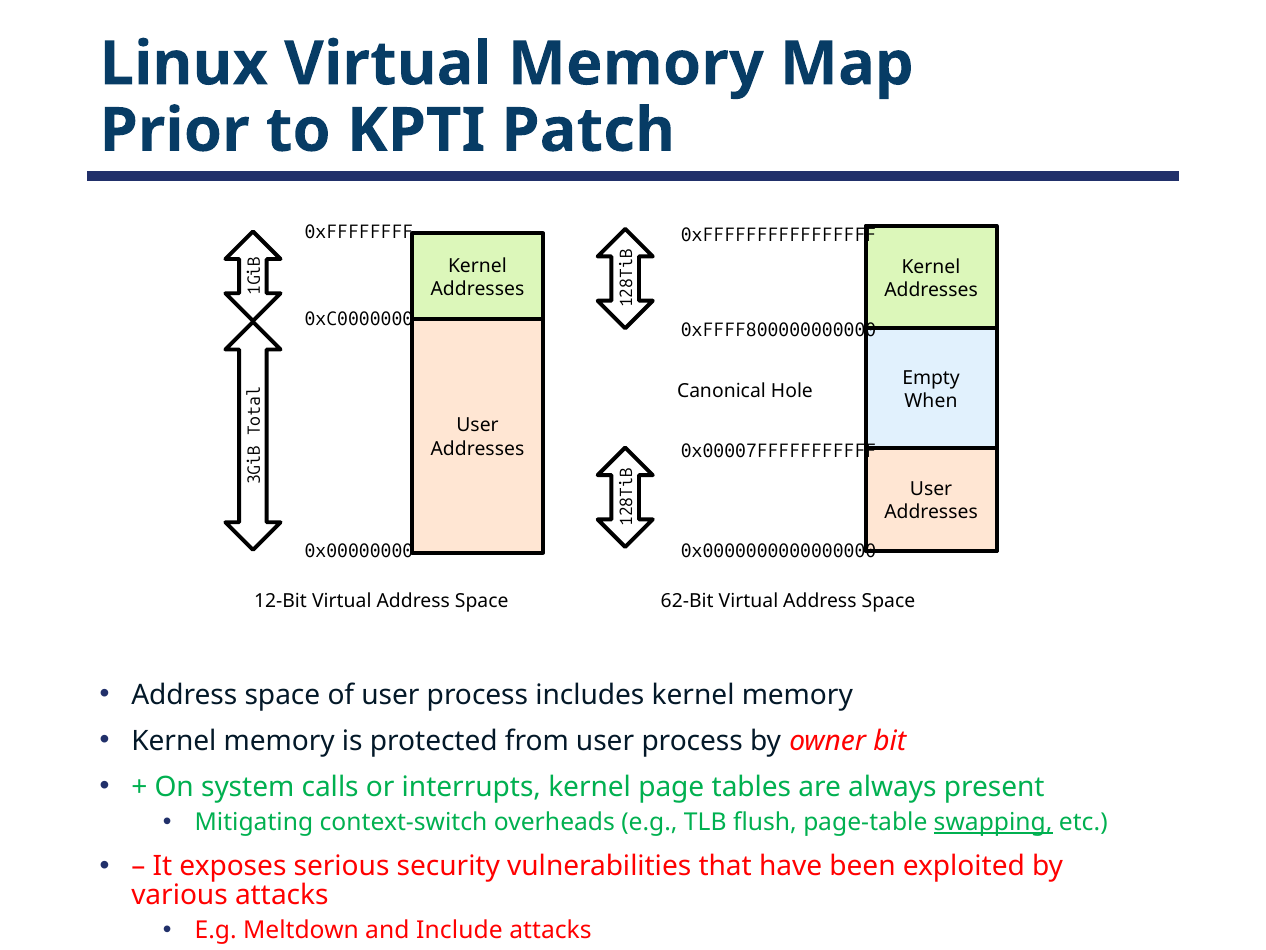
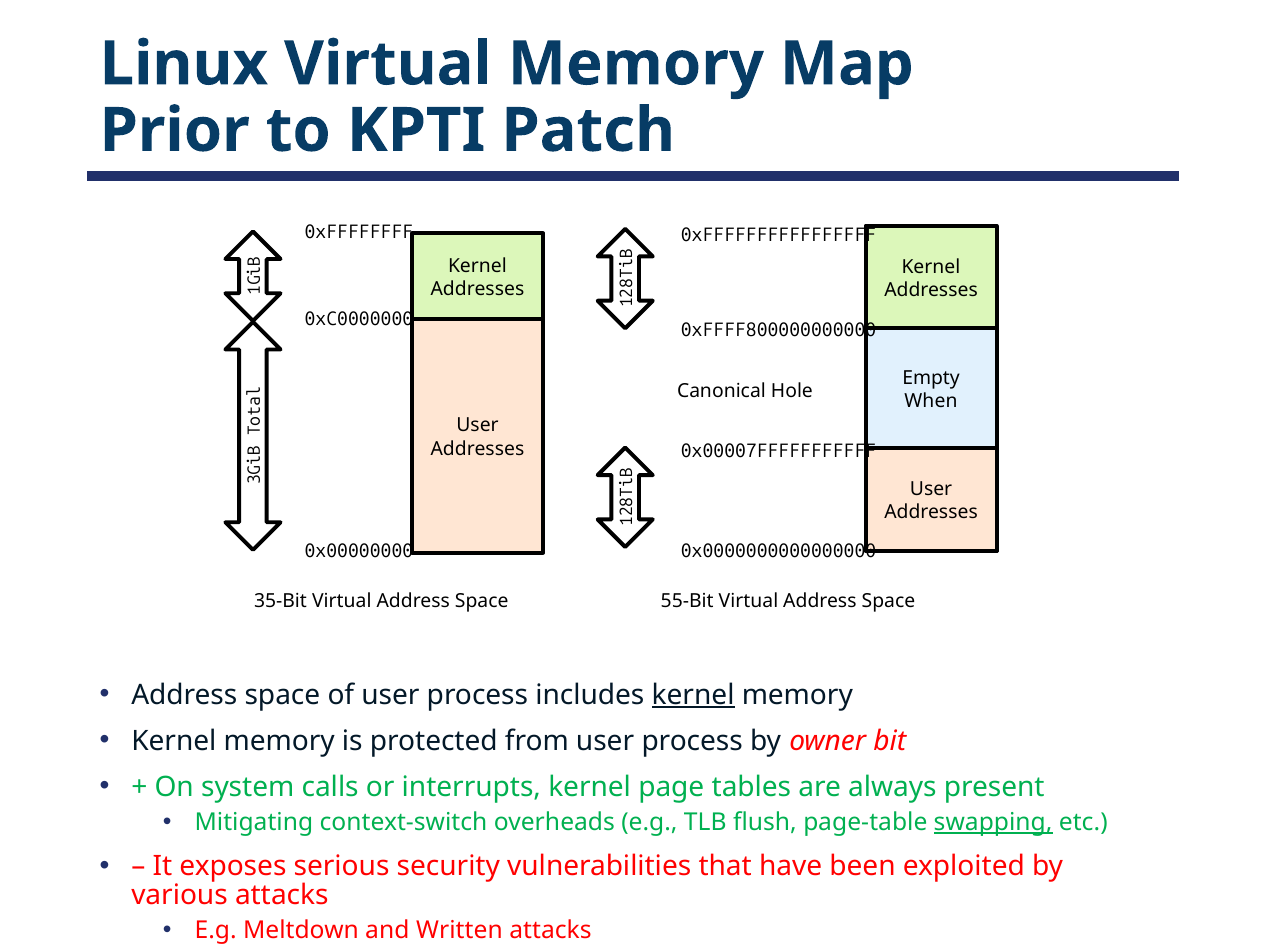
12-Bit: 12-Bit -> 35-Bit
62-Bit: 62-Bit -> 55-Bit
kernel at (693, 695) underline: none -> present
Include: Include -> Written
